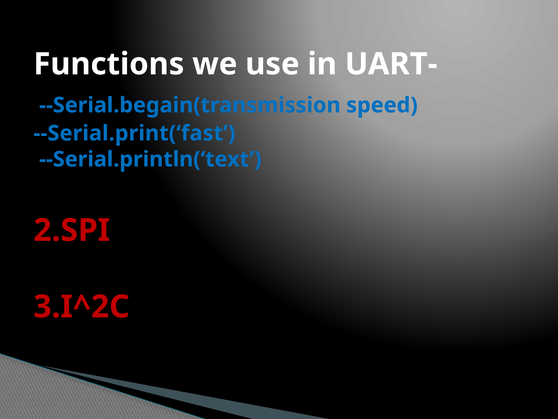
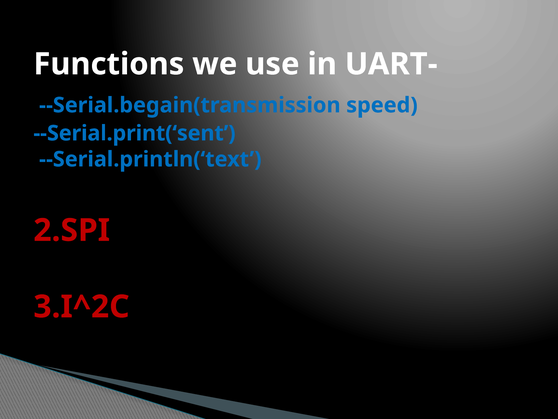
--Serial.print(‘fast: --Serial.print(‘fast -> --Serial.print(‘sent
